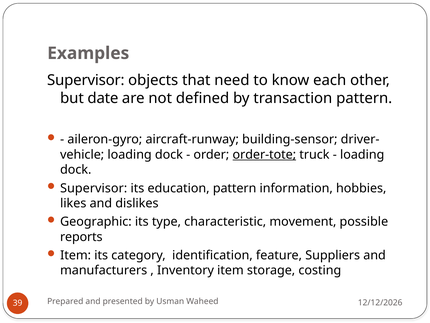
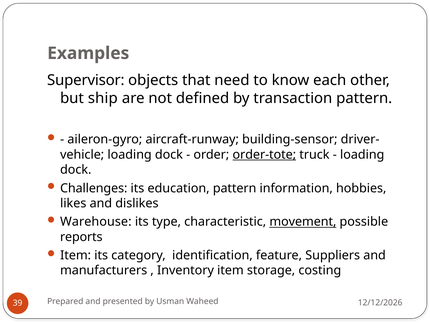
date: date -> ship
Supervisor at (94, 188): Supervisor -> Challenges
Geographic: Geographic -> Warehouse
movement underline: none -> present
